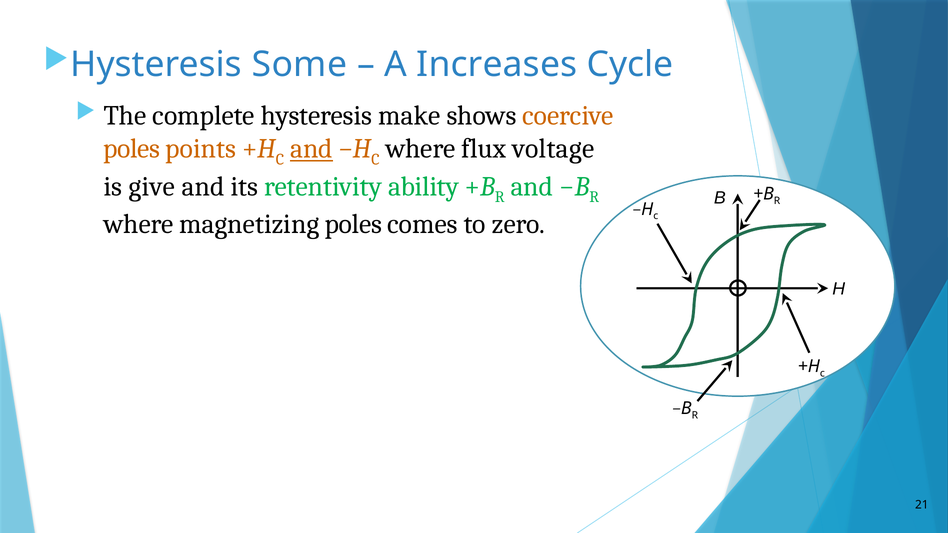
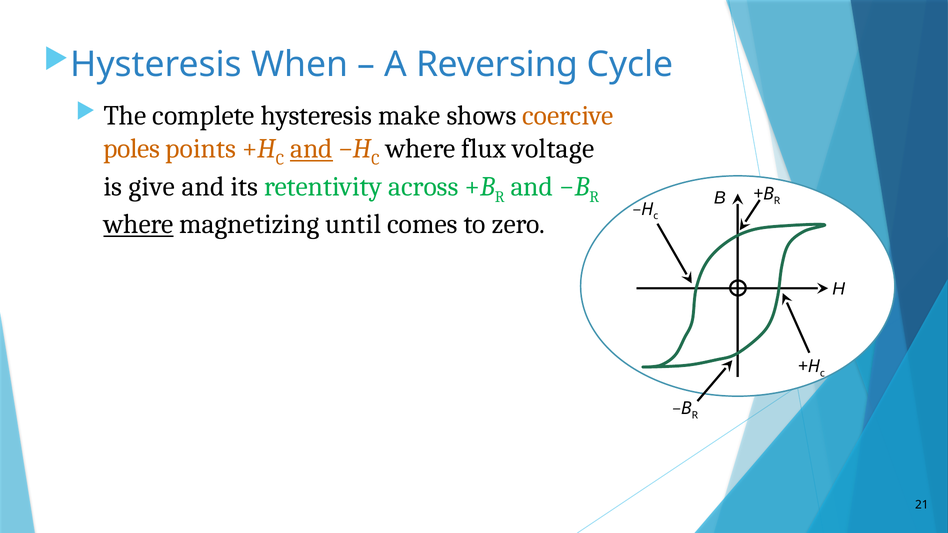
Some: Some -> When
Increases: Increases -> Reversing
ability: ability -> across
where at (139, 224) underline: none -> present
magnetizing poles: poles -> until
